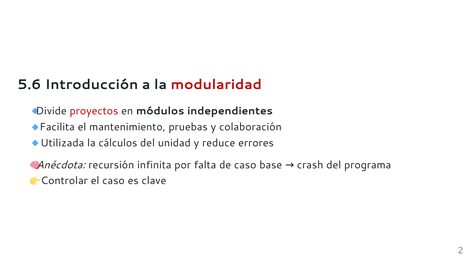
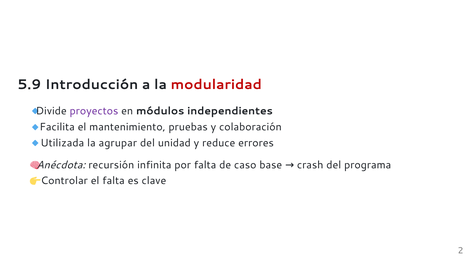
5.6: 5.6 -> 5.9
proyectos colour: red -> purple
cálculos: cálculos -> agrupar
el caso: caso -> falta
